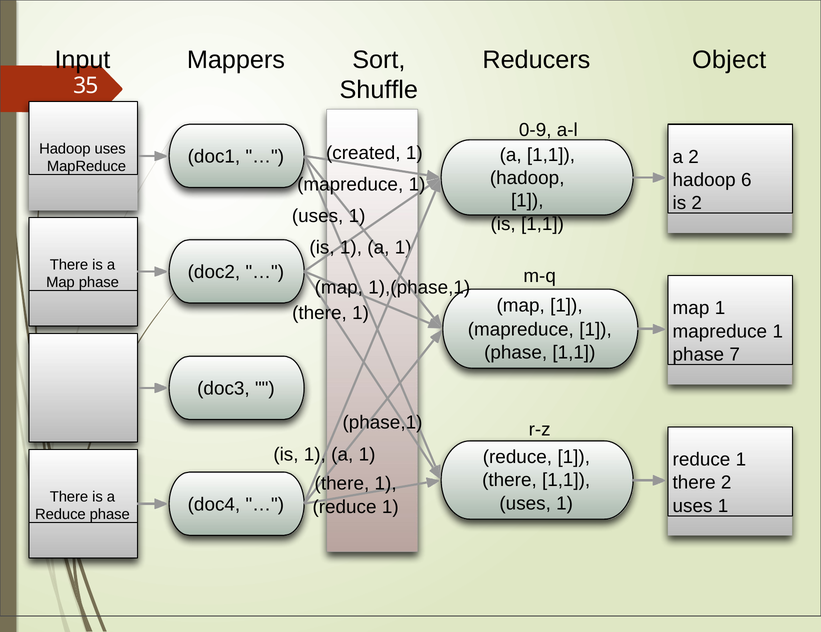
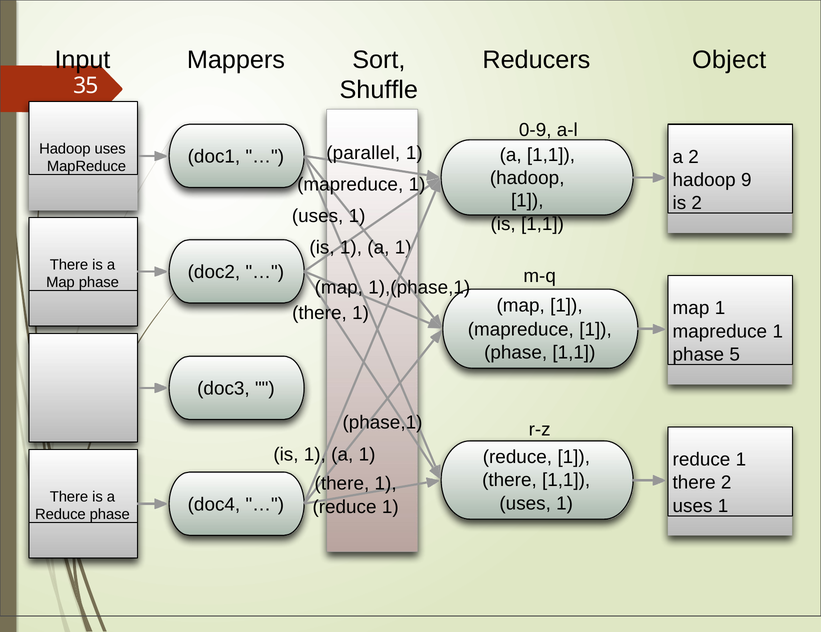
created: created -> parallel
6: 6 -> 9
7: 7 -> 5
